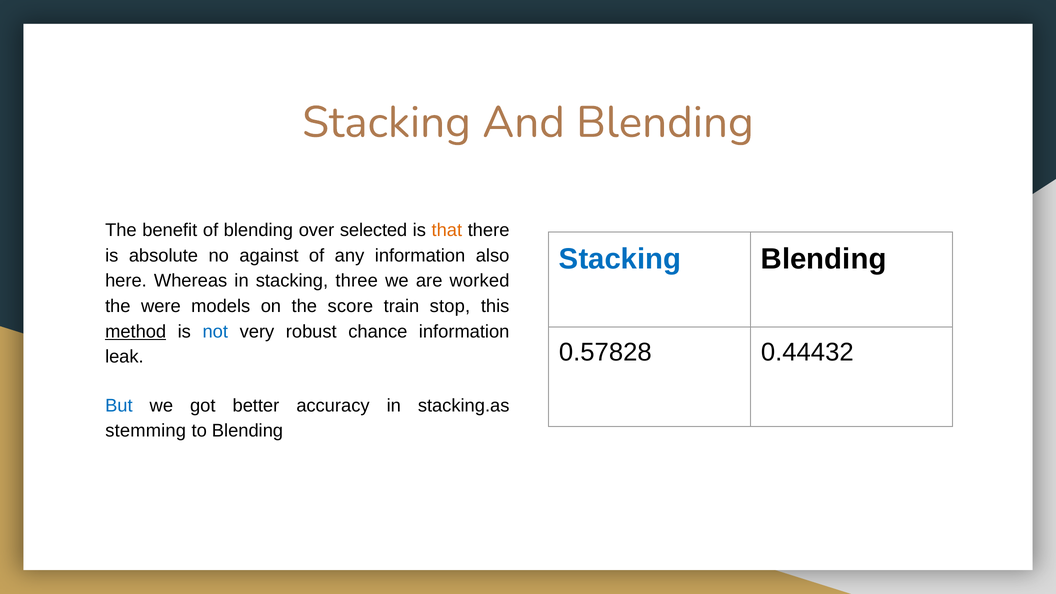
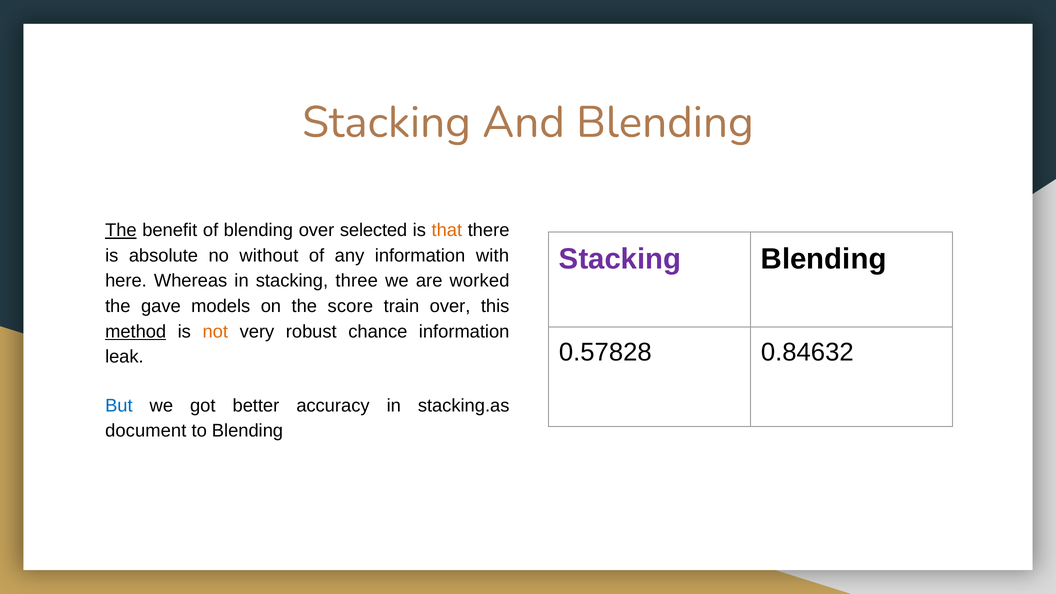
The at (121, 230) underline: none -> present
Stacking at (620, 259) colour: blue -> purple
against: against -> without
also: also -> with
were: were -> gave
train stop: stop -> over
not colour: blue -> orange
0.44432: 0.44432 -> 0.84632
stemming: stemming -> document
